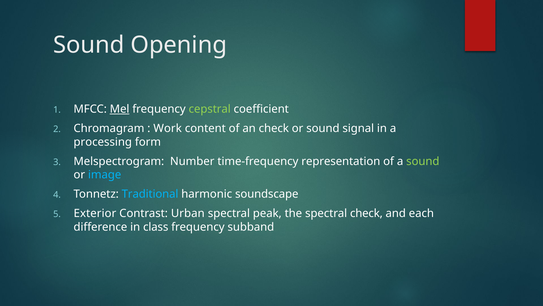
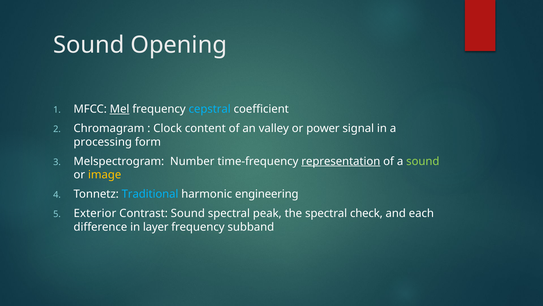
cepstral colour: light green -> light blue
Work: Work -> Clock
an check: check -> valley
or sound: sound -> power
representation underline: none -> present
image colour: light blue -> yellow
soundscape: soundscape -> engineering
Contrast Urban: Urban -> Sound
class: class -> layer
